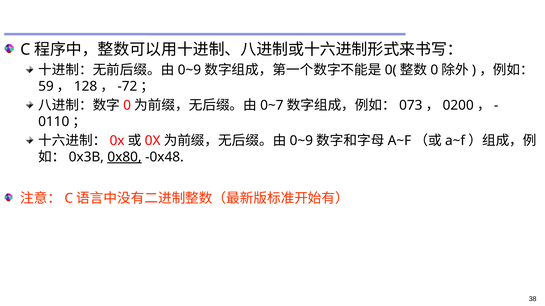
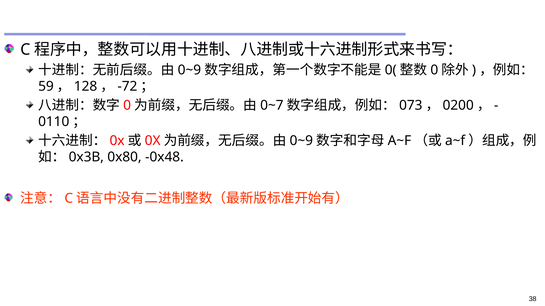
0x80 underline: present -> none
